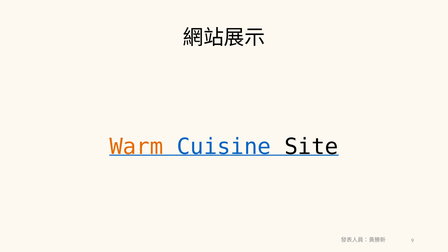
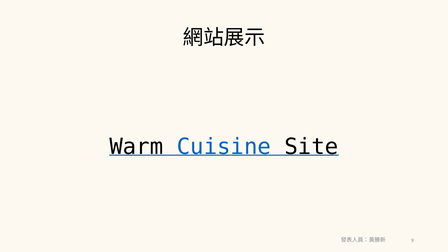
Warm colour: orange -> black
